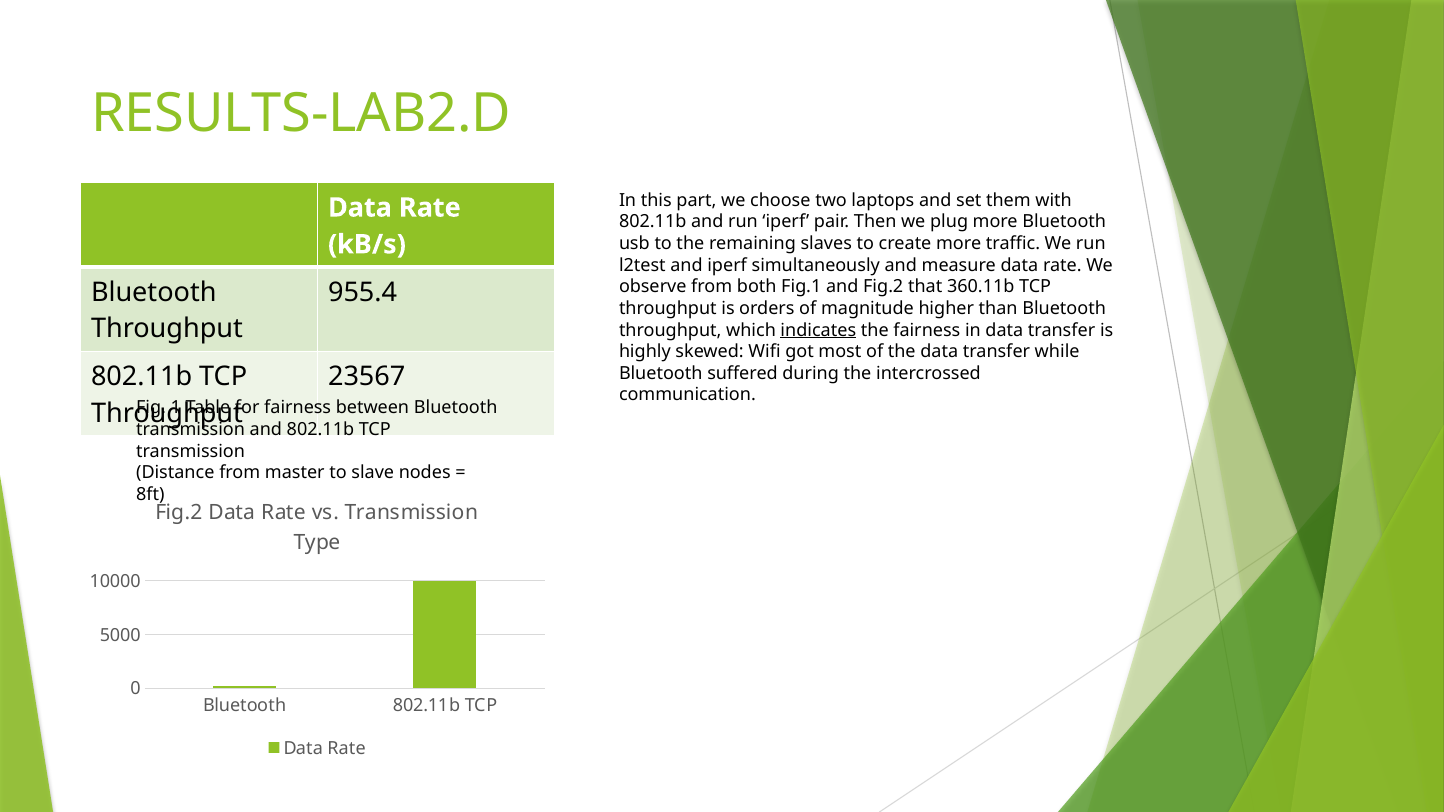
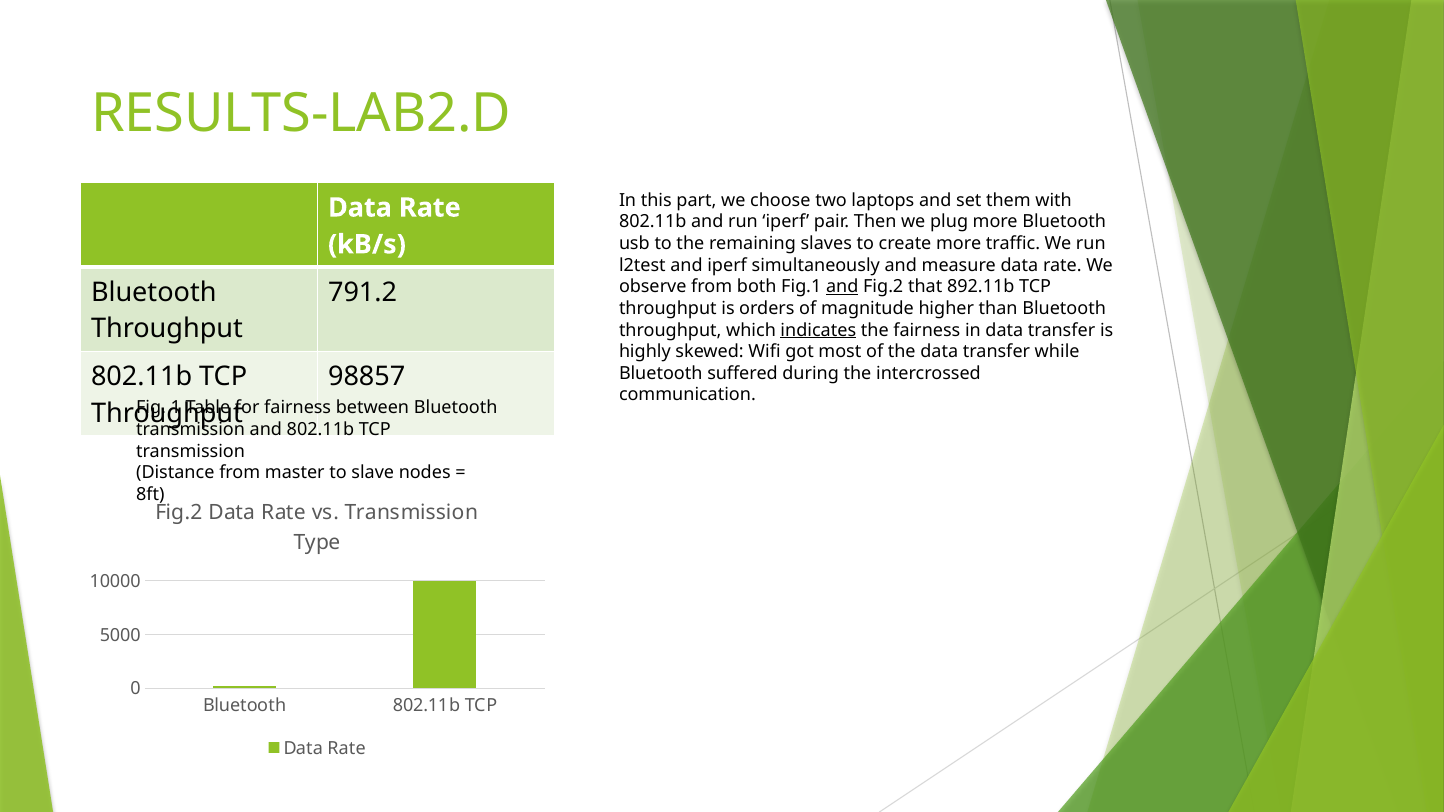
and at (842, 287) underline: none -> present
360.11b: 360.11b -> 892.11b
955.4: 955.4 -> 791.2
23567: 23567 -> 98857
